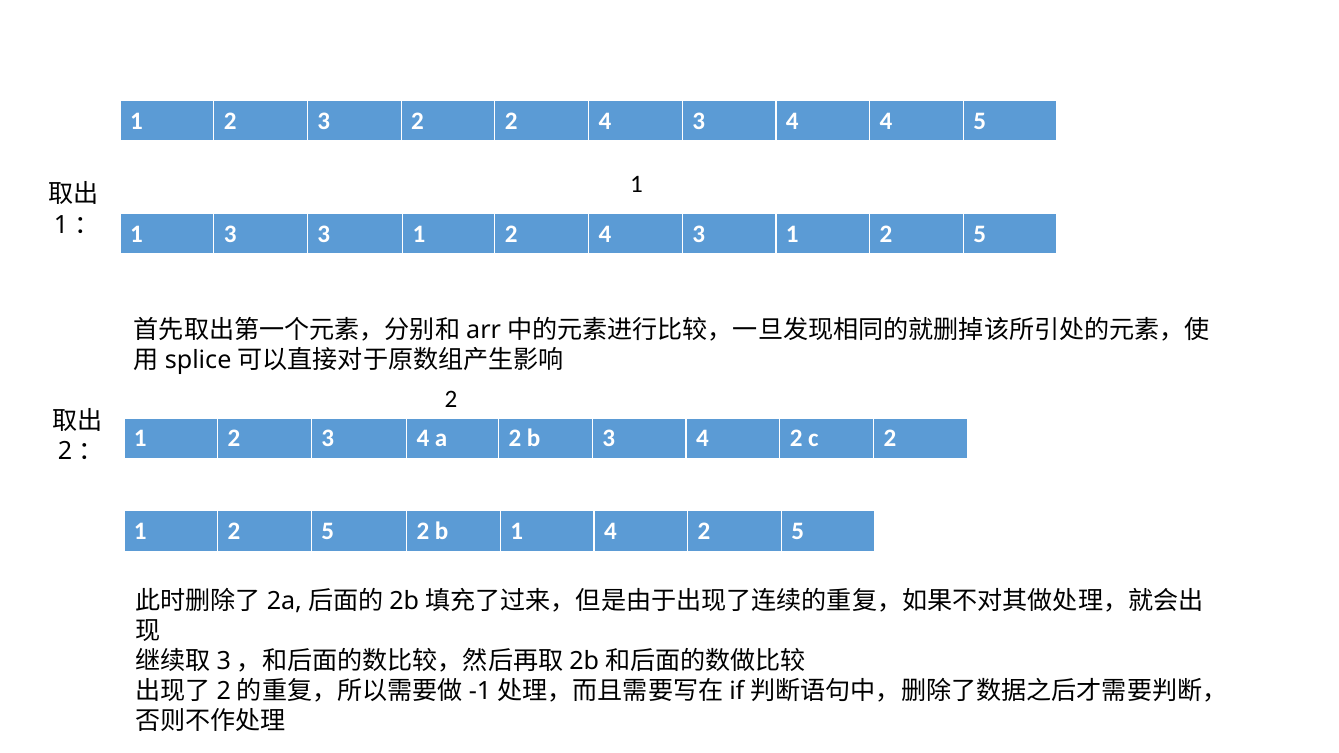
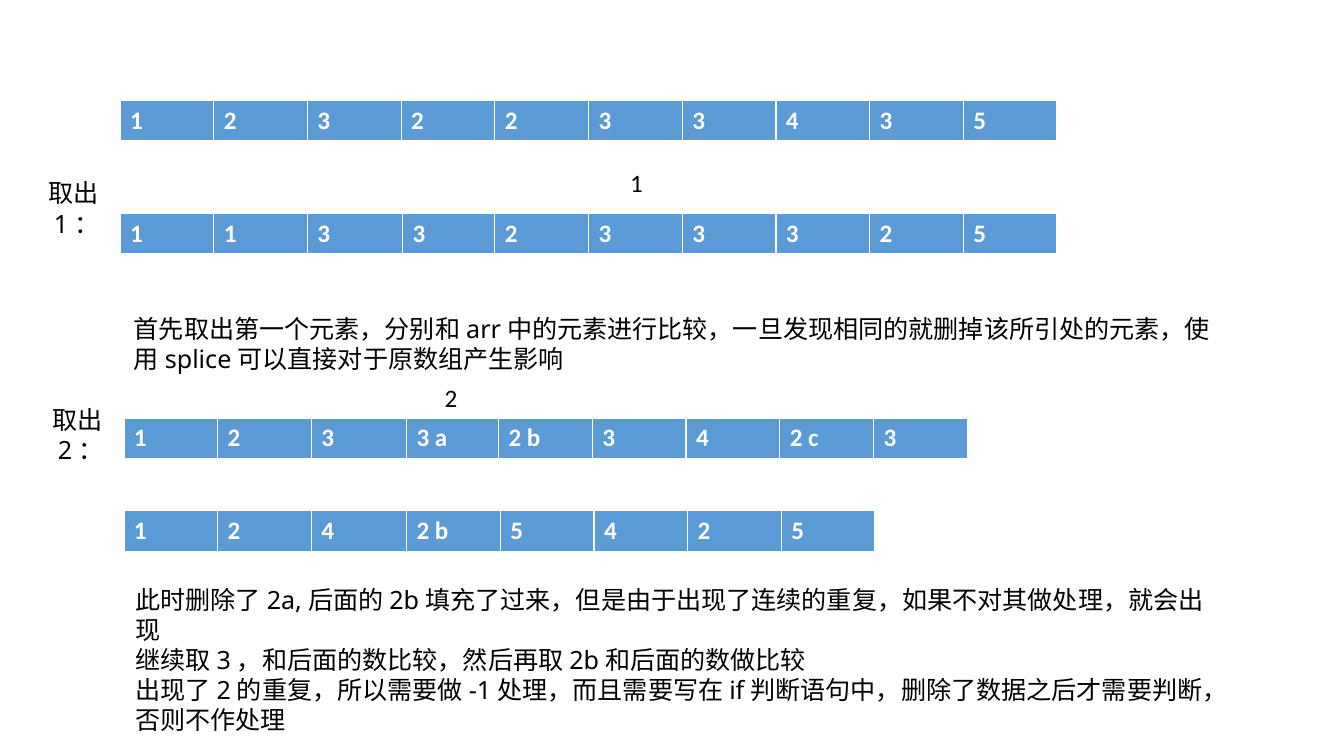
2 2 4: 4 -> 3
4 4: 4 -> 3
3 at (230, 234): 3 -> 1
1 at (419, 234): 1 -> 3
4 at (605, 234): 4 -> 3
1 at (792, 234): 1 -> 3
1 2 3 4: 4 -> 3
c 2: 2 -> 3
5 at (328, 532): 5 -> 4
b 1: 1 -> 5
